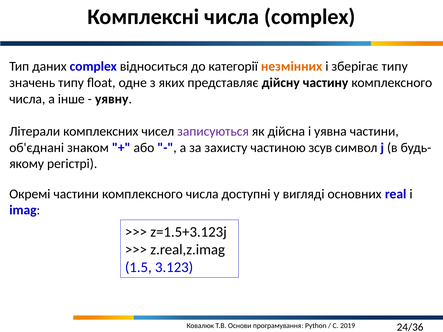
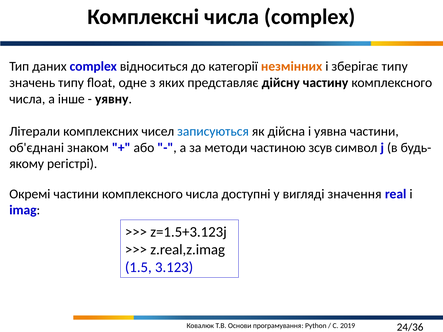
записуються colour: purple -> blue
захисту: захисту -> методи
основних: основних -> значення
